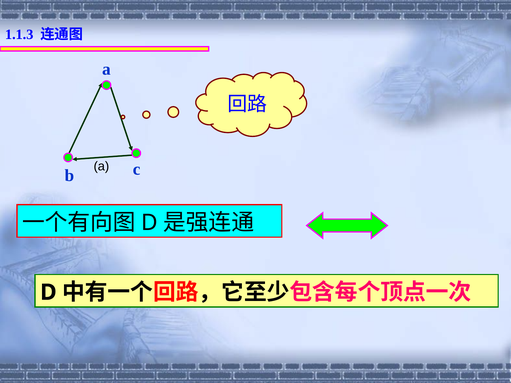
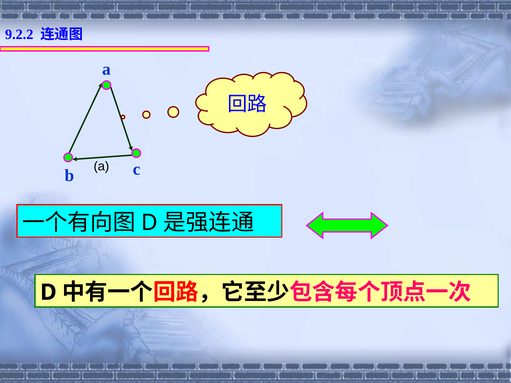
1.1.3: 1.1.3 -> 9.2.2
